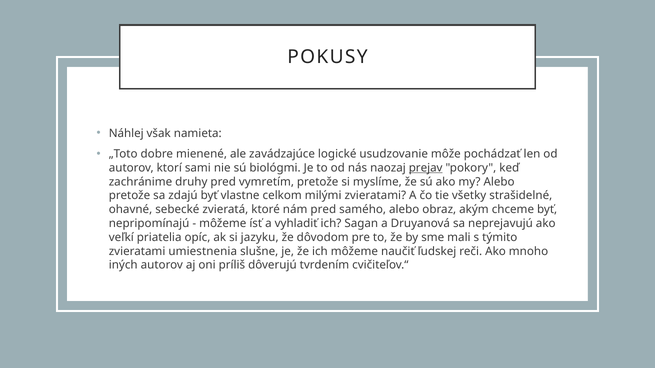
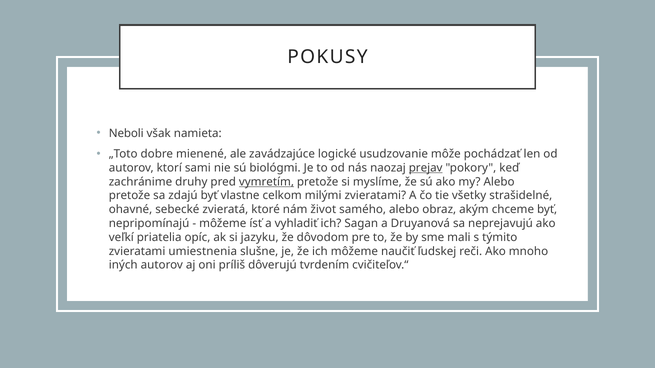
Náhlej: Náhlej -> Neboli
vymretím underline: none -> present
nám pred: pred -> život
